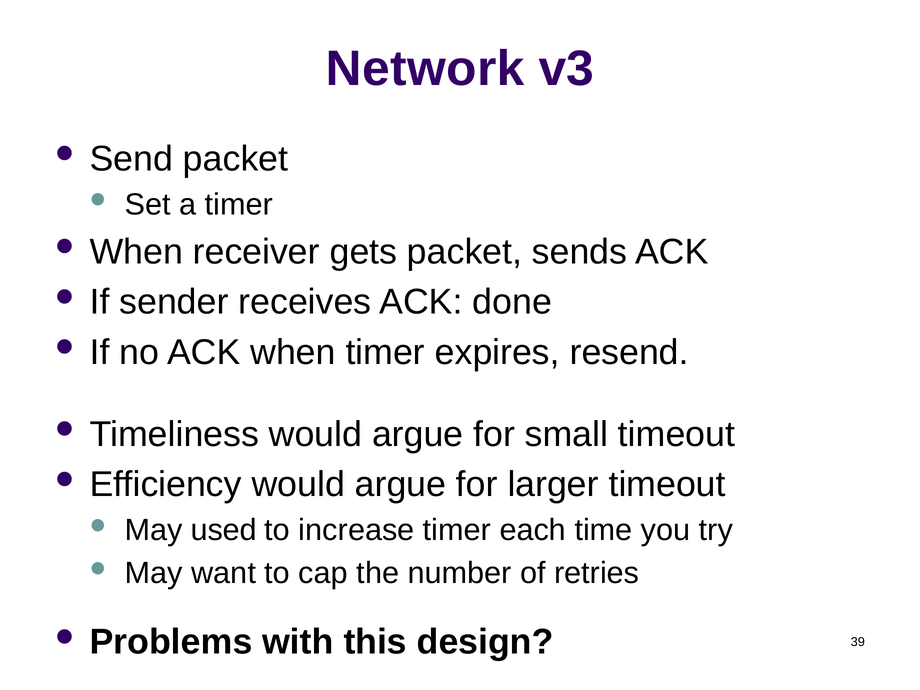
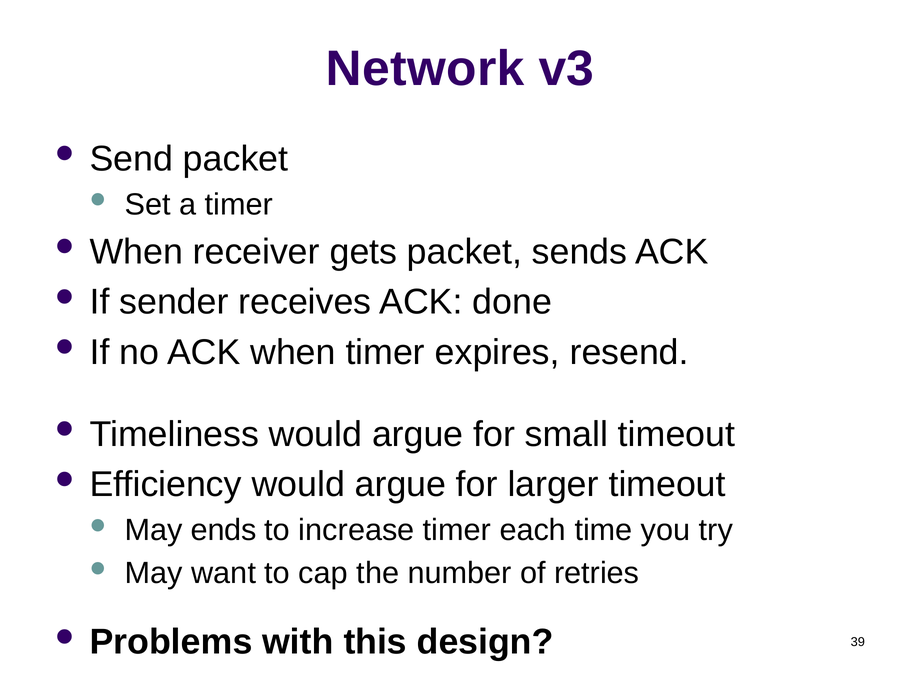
used: used -> ends
